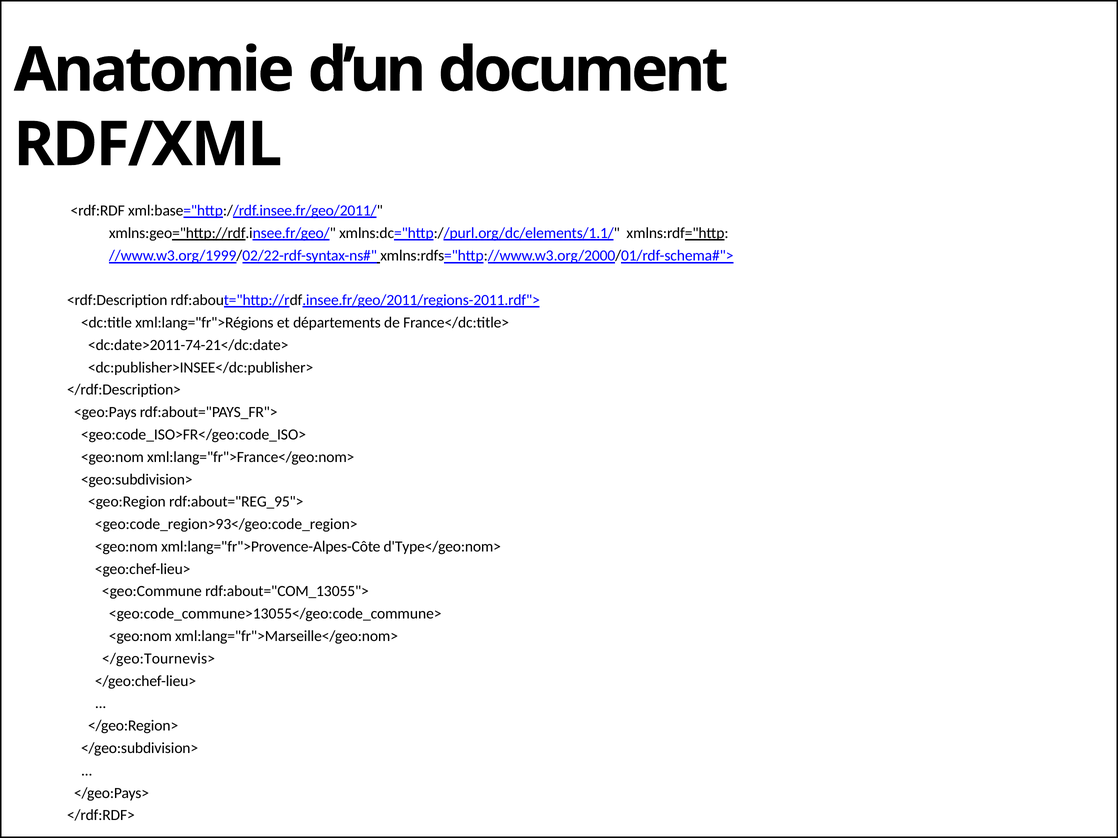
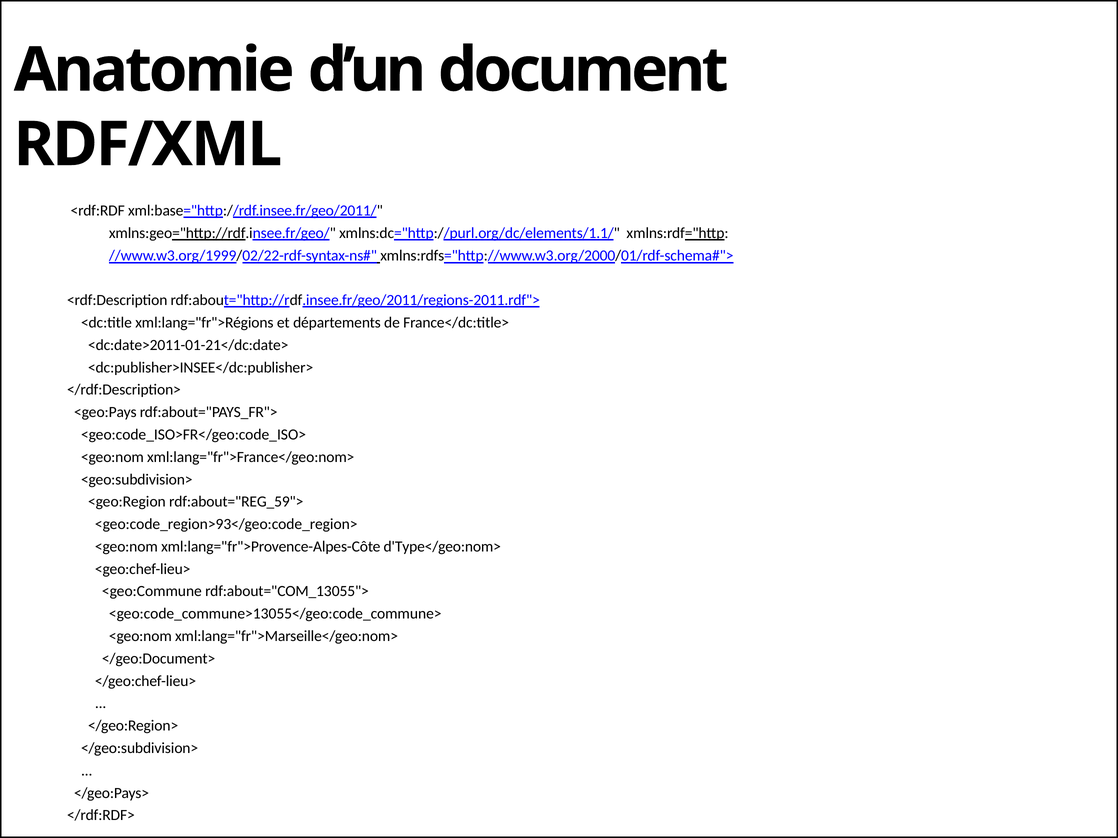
<dc:date>2011-74-21</dc:date>: <dc:date>2011-74-21</dc:date> -> <dc:date>2011-01-21</dc:date>
rdf:about="REG_95">: rdf:about="REG_95"> -> rdf:about="REG_59">
</geo:Tournevis>: </geo:Tournevis> -> </geo:Document>
